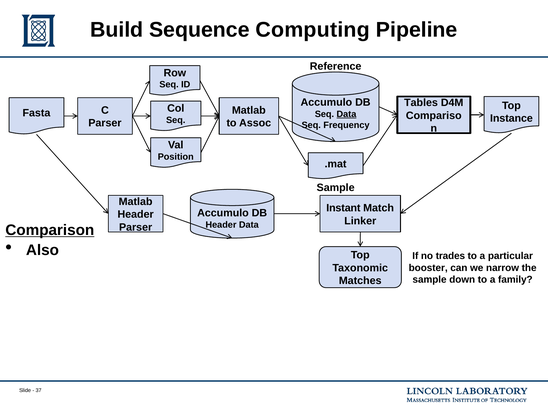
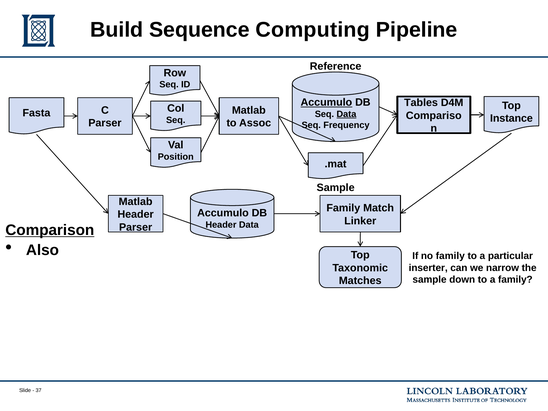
Accumulo at (326, 102) underline: none -> present
Instant at (343, 208): Instant -> Family
no trades: trades -> family
booster: booster -> inserter
